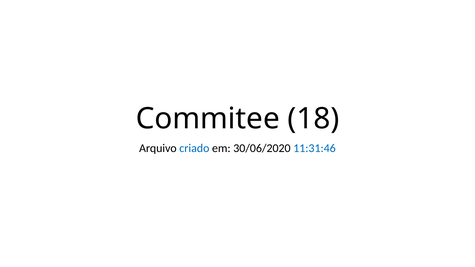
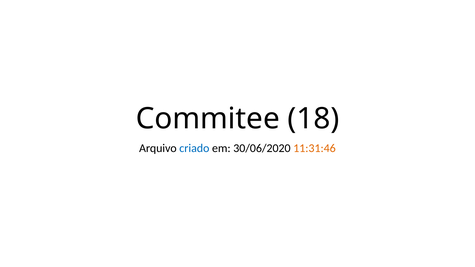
11:31:46 colour: blue -> orange
